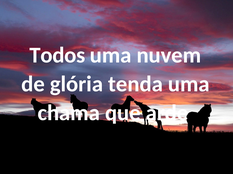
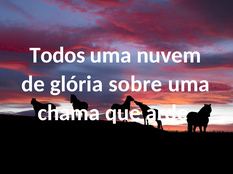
tenda: tenda -> sobre
